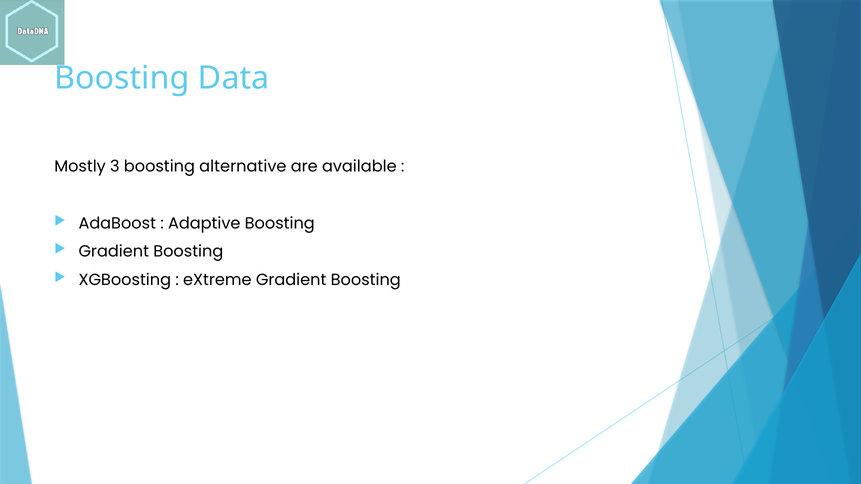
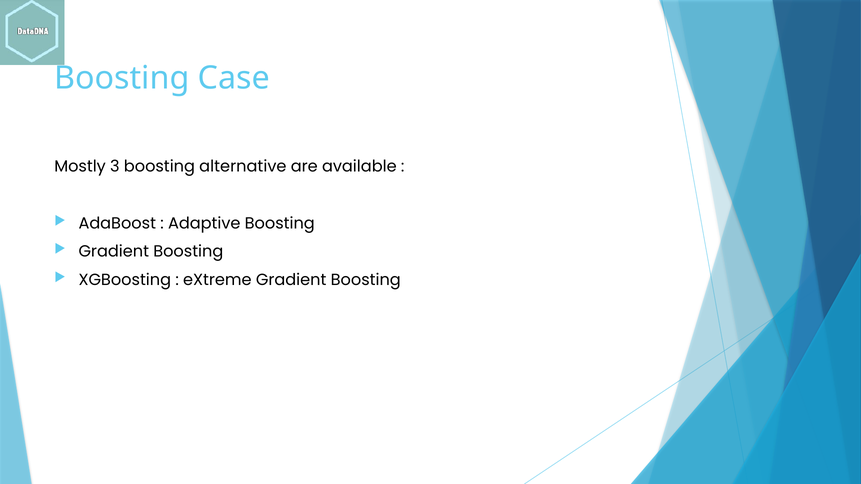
Data: Data -> Case
